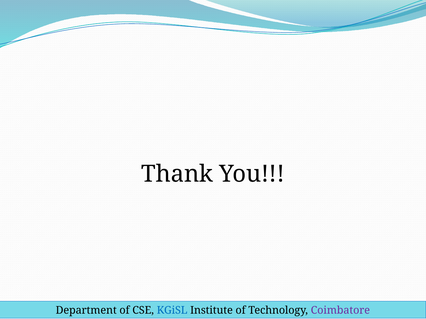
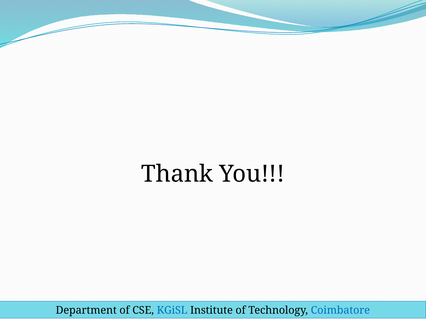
Coimbatore colour: purple -> blue
